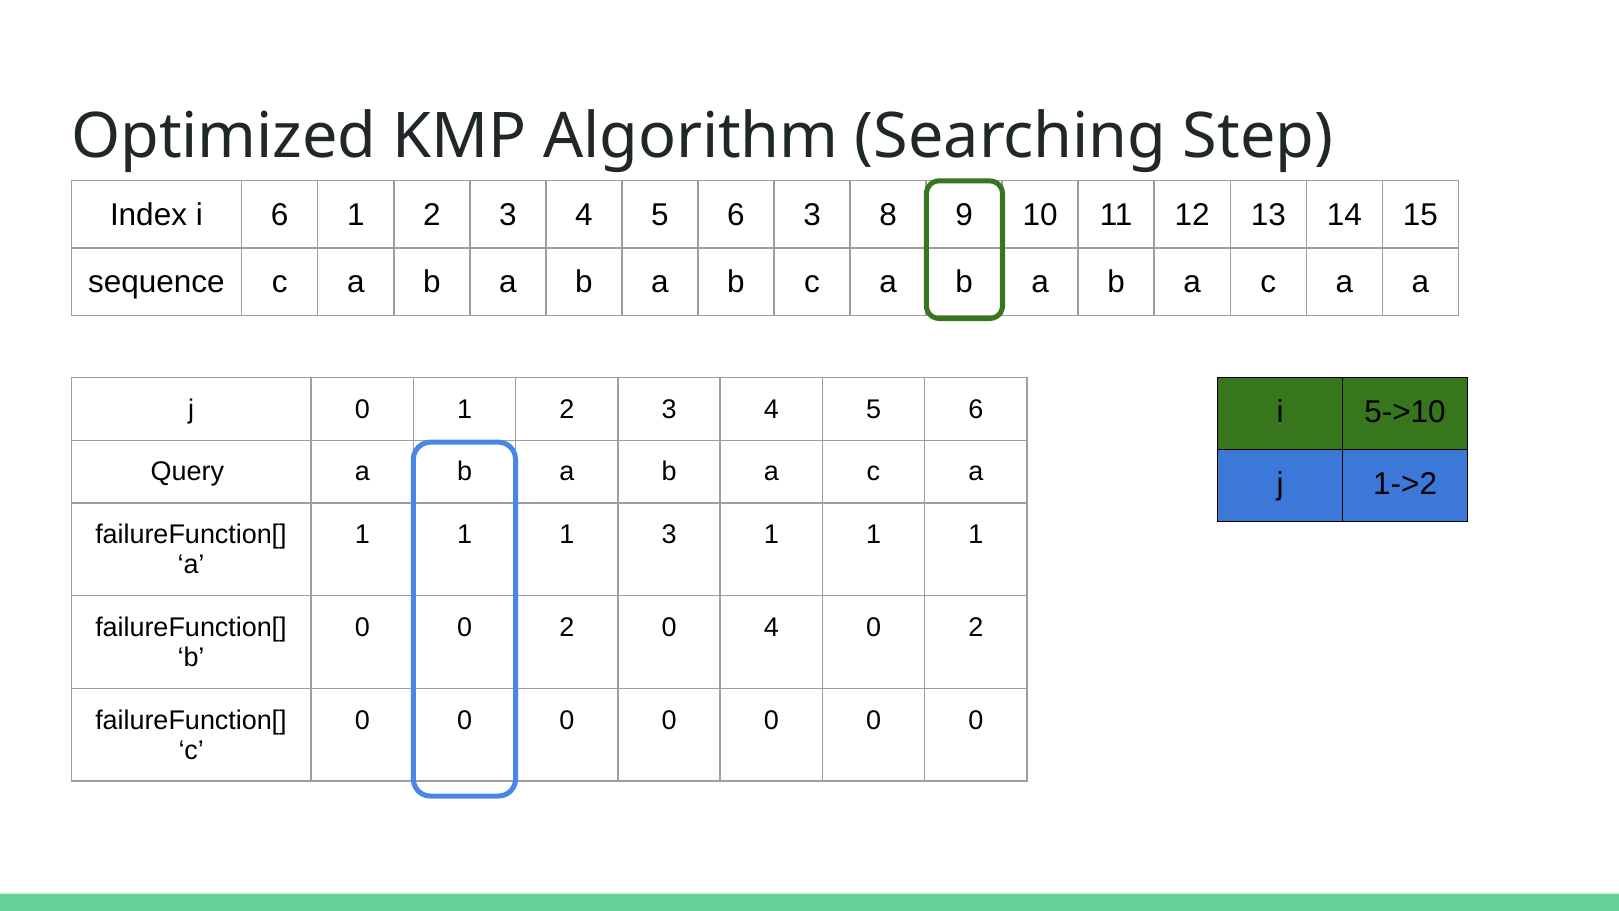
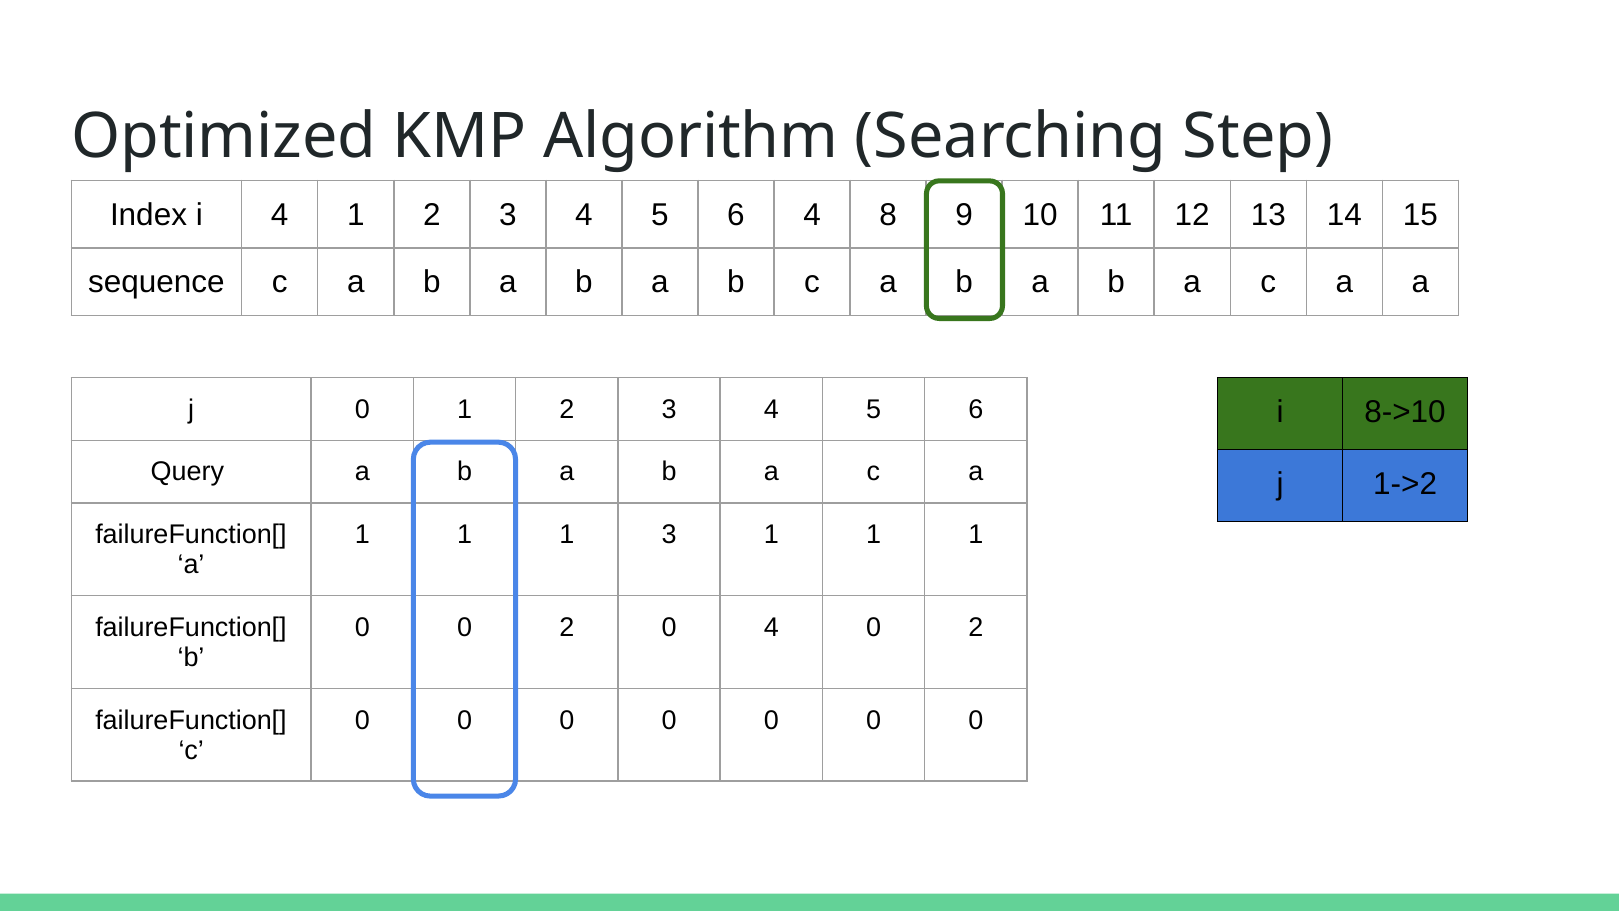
i 6: 6 -> 4
6 3: 3 -> 4
5->10: 5->10 -> 8->10
